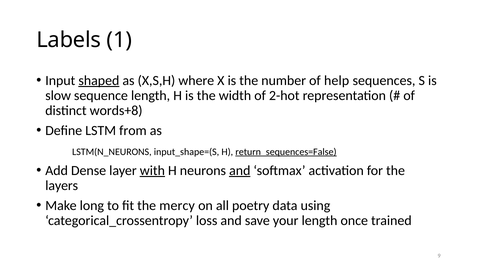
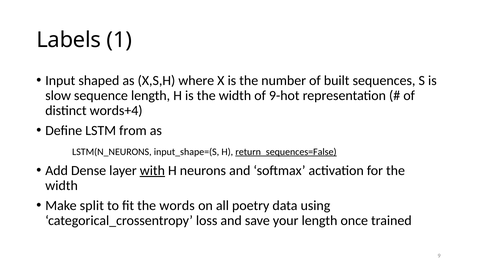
shaped underline: present -> none
help: help -> built
2-hot: 2-hot -> 9-hot
words+8: words+8 -> words+4
and at (240, 171) underline: present -> none
layers at (62, 186): layers -> width
long: long -> split
mercy: mercy -> words
